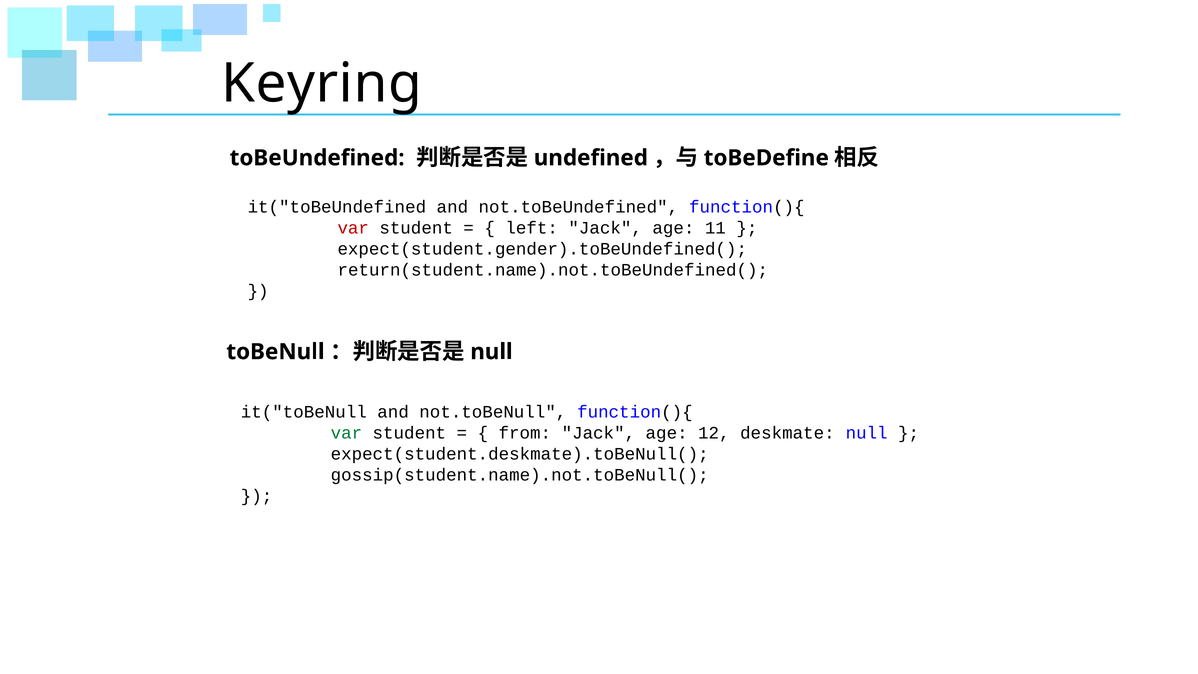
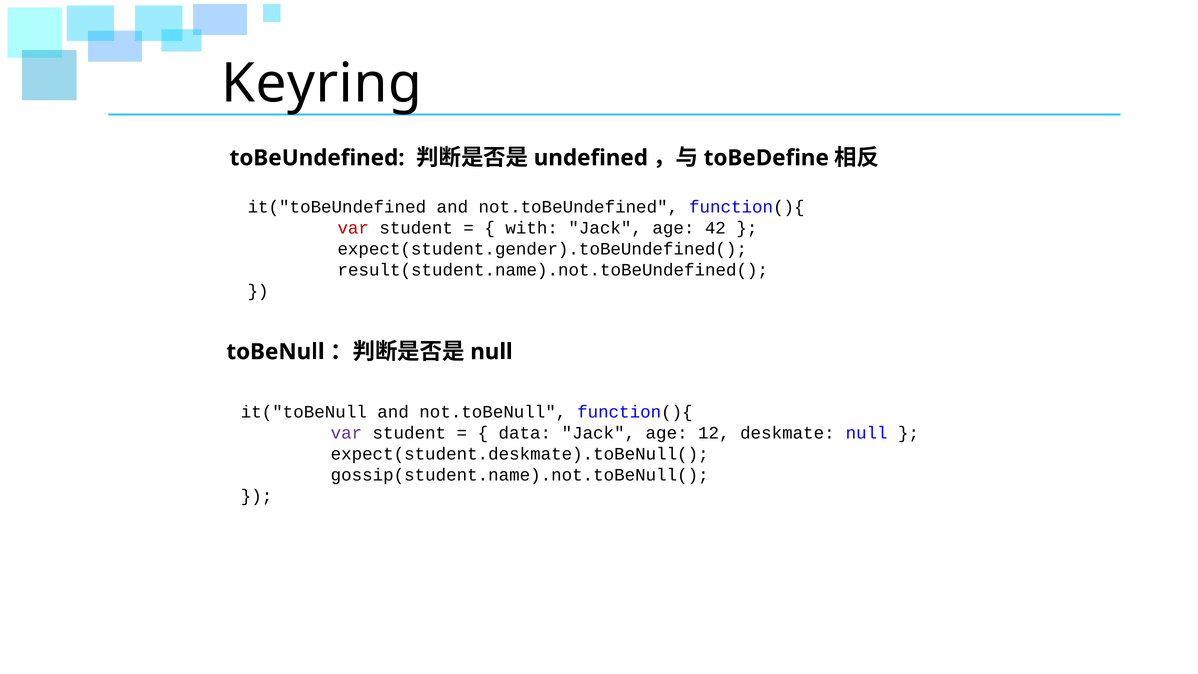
left: left -> with
11: 11 -> 42
return(student.name).not.toBeUndefined(: return(student.name).not.toBeUndefined( -> result(student.name).not.toBeUndefined(
var at (346, 433) colour: green -> purple
from: from -> data
